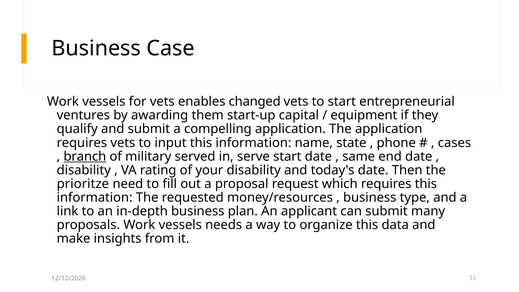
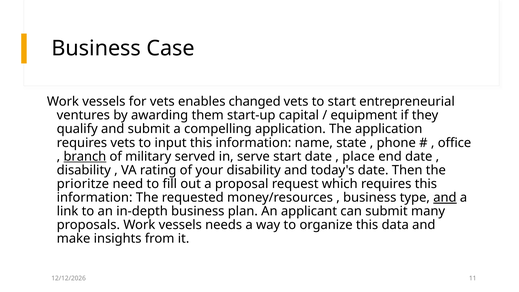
cases: cases -> office
same: same -> place
and at (445, 198) underline: none -> present
